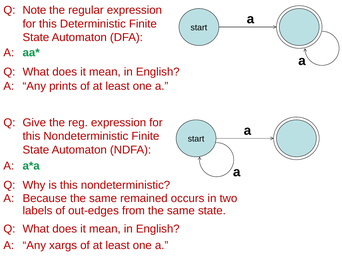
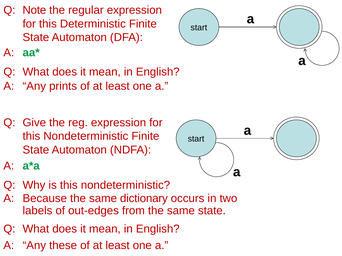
remained: remained -> dictionary
xargs: xargs -> these
